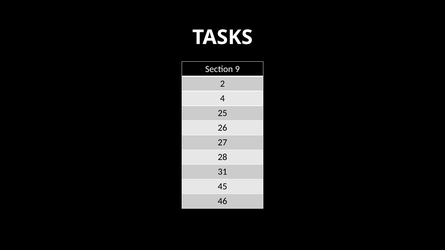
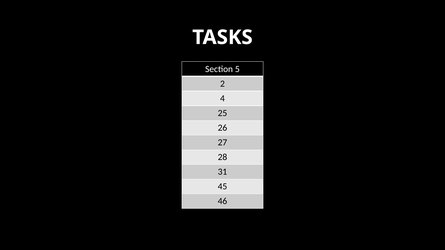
9: 9 -> 5
